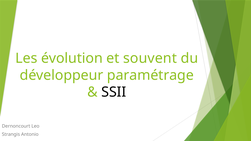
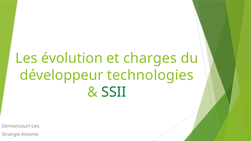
souvent: souvent -> charges
paramétrage: paramétrage -> technologies
SSII colour: black -> green
